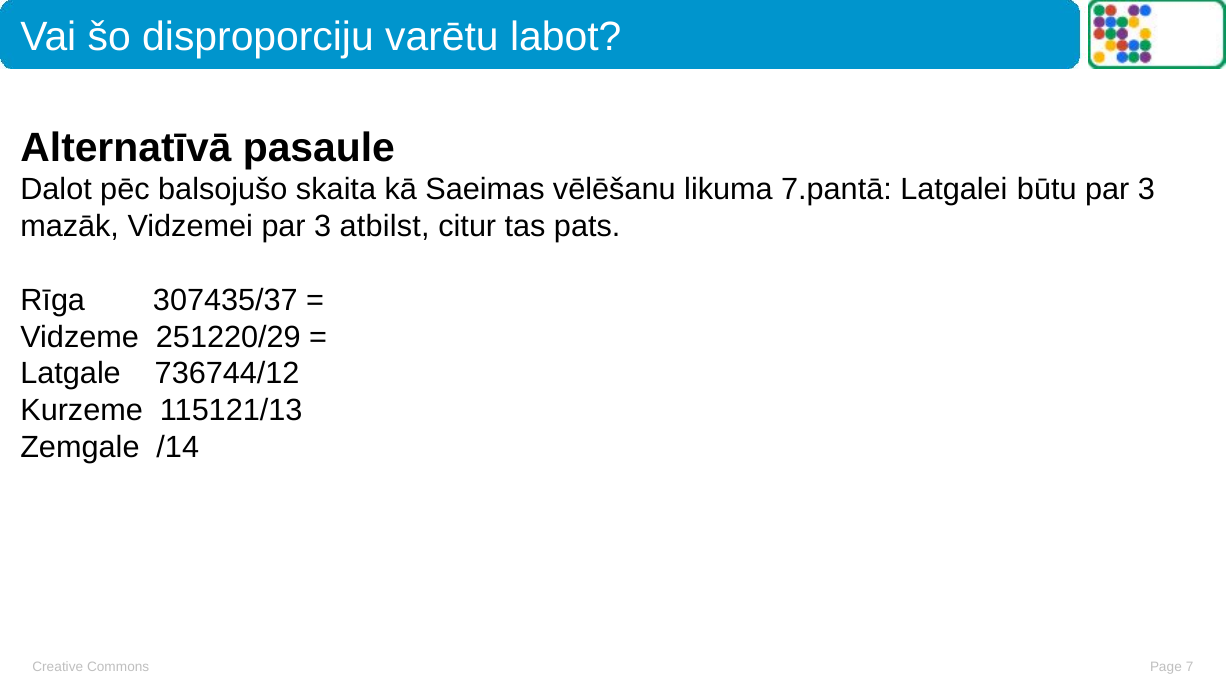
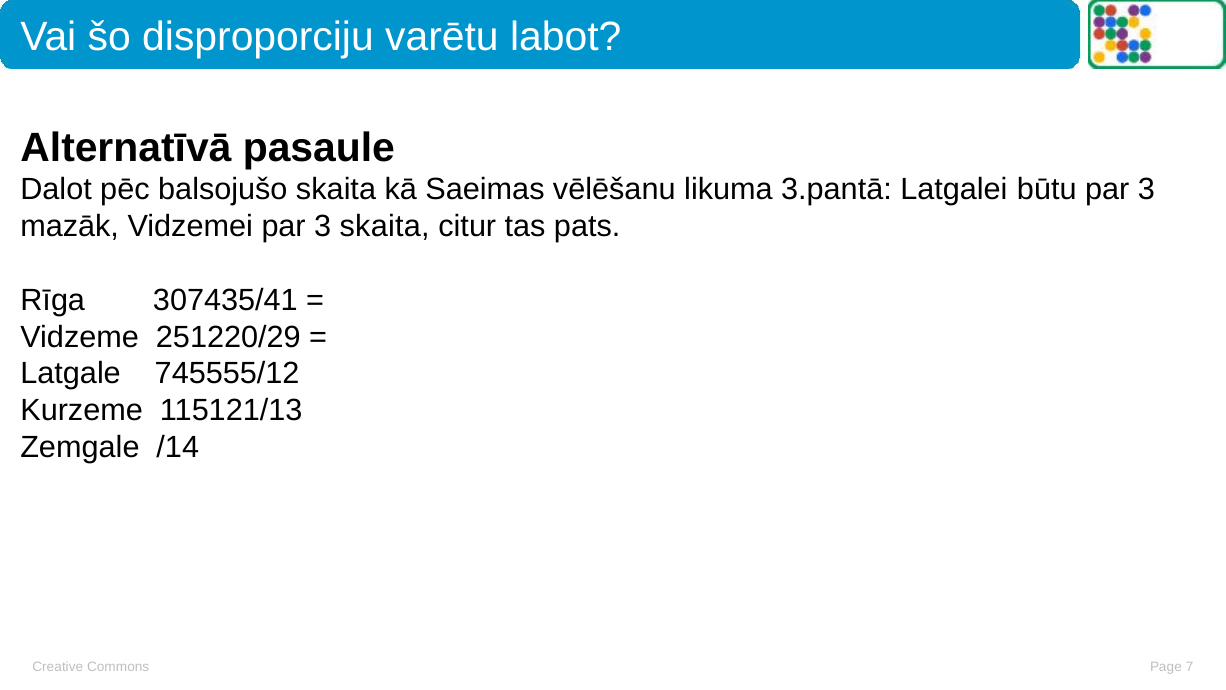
7.pantā: 7.pantā -> 3.pantā
3 atbilst: atbilst -> skaita
307435/37: 307435/37 -> 307435/41
736744/12: 736744/12 -> 745555/12
